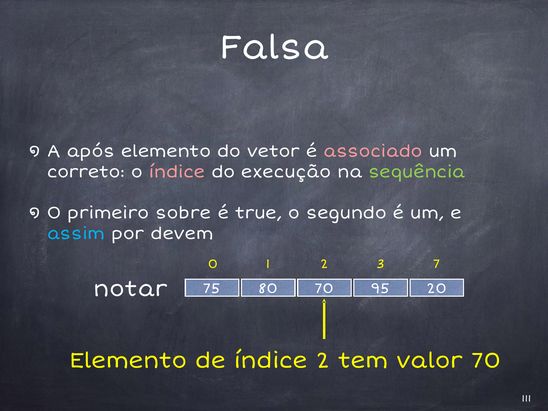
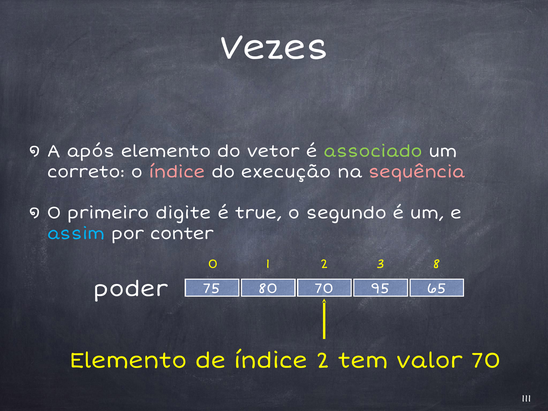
Falsa: Falsa -> Vezes
associado colour: pink -> light green
sequência colour: light green -> pink
sobre: sobre -> digite
devem: devem -> conter
7: 7 -> 8
notar: notar -> poder
20: 20 -> 65
